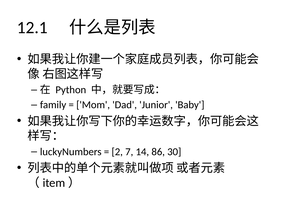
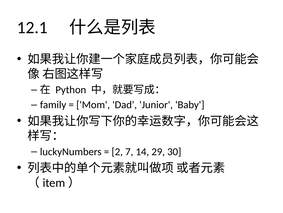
86: 86 -> 29
